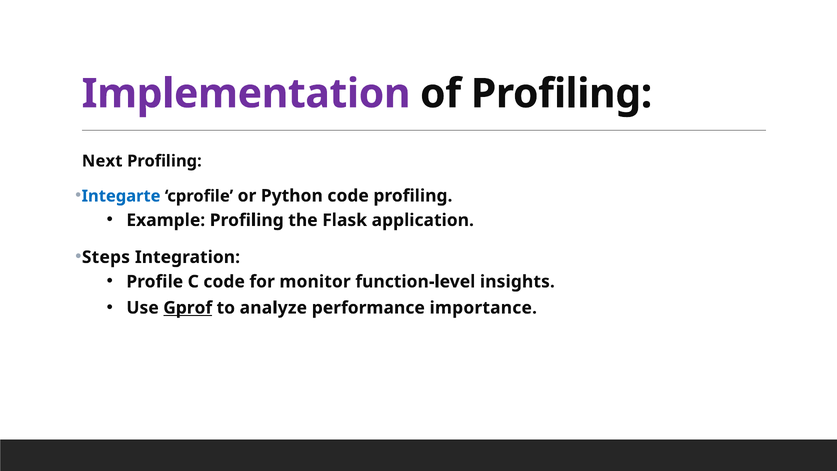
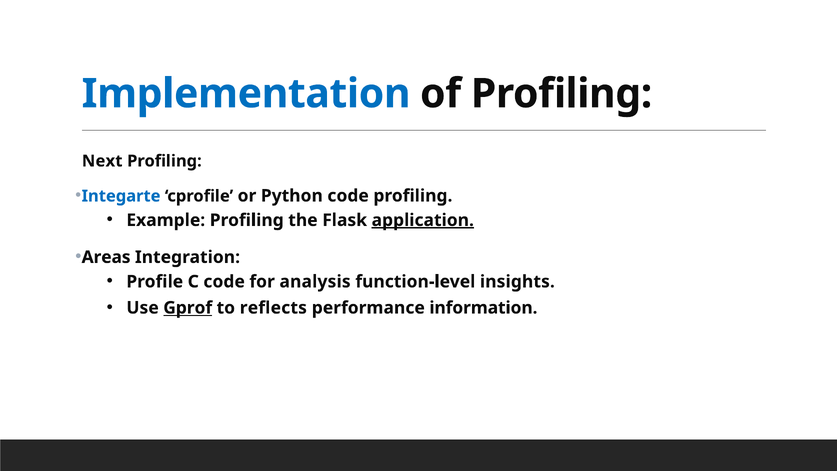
Implementation colour: purple -> blue
application underline: none -> present
Steps: Steps -> Areas
monitor: monitor -> analysis
analyze: analyze -> reflects
importance: importance -> information
